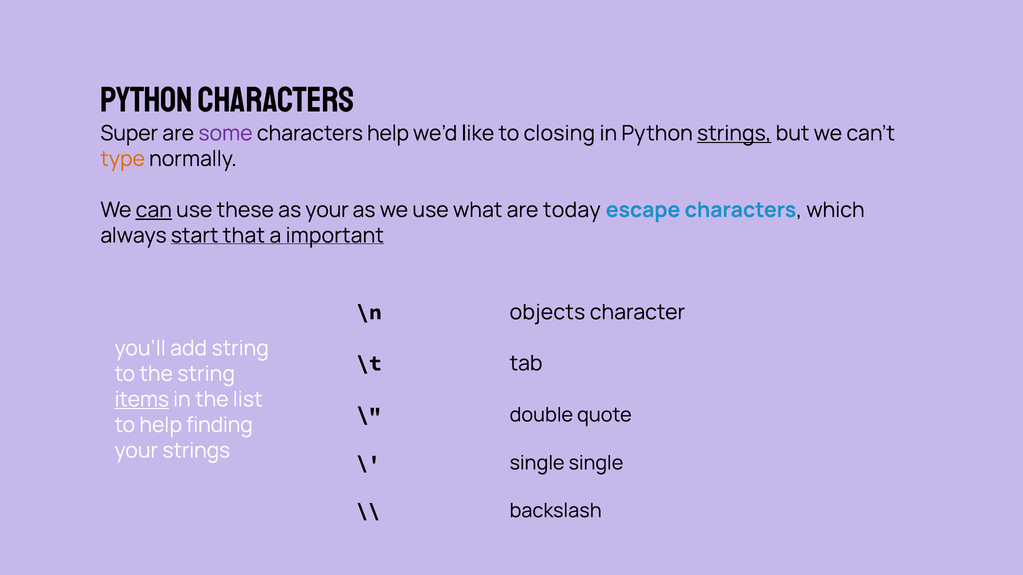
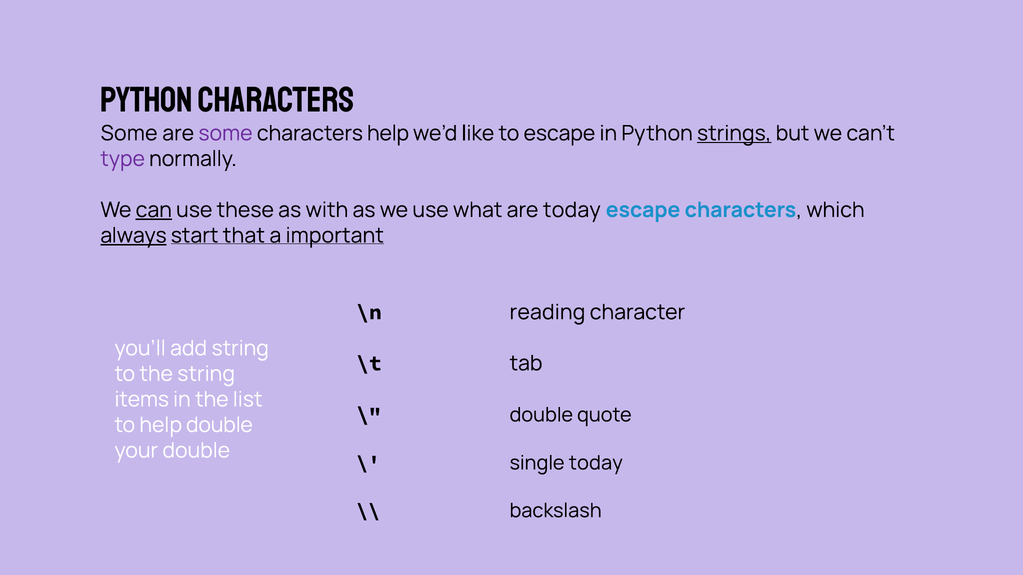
Super at (129, 133): Super -> Some
to closing: closing -> escape
type colour: orange -> purple
as your: your -> with
always underline: none -> present
objects: objects -> reading
items underline: present -> none
help finding: finding -> double
your strings: strings -> double
single single: single -> today
